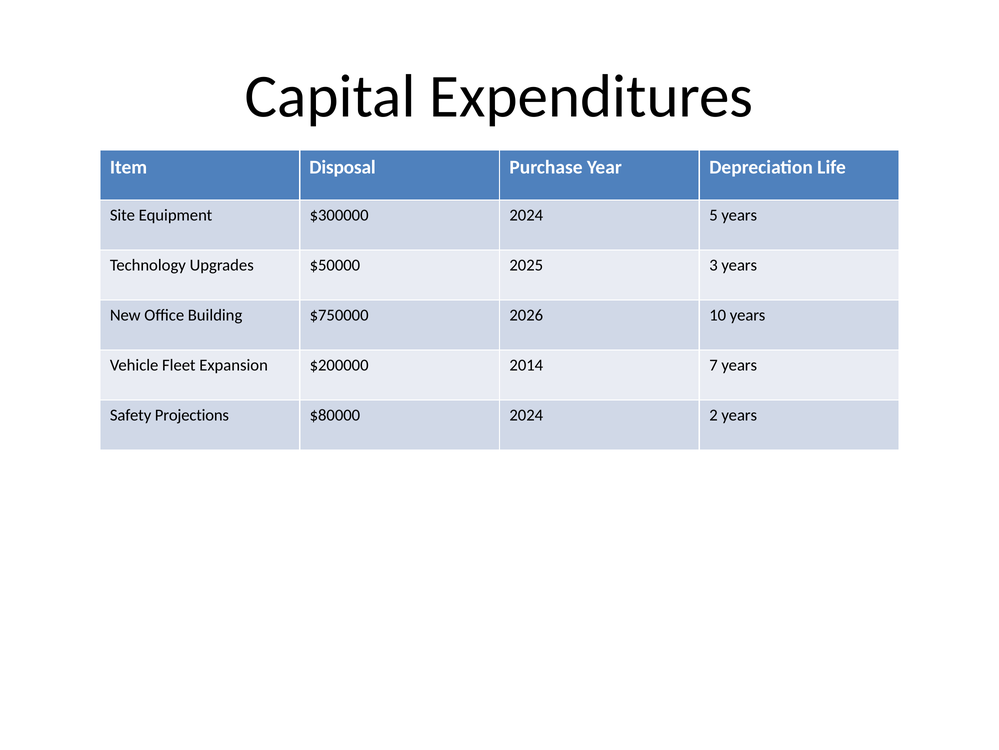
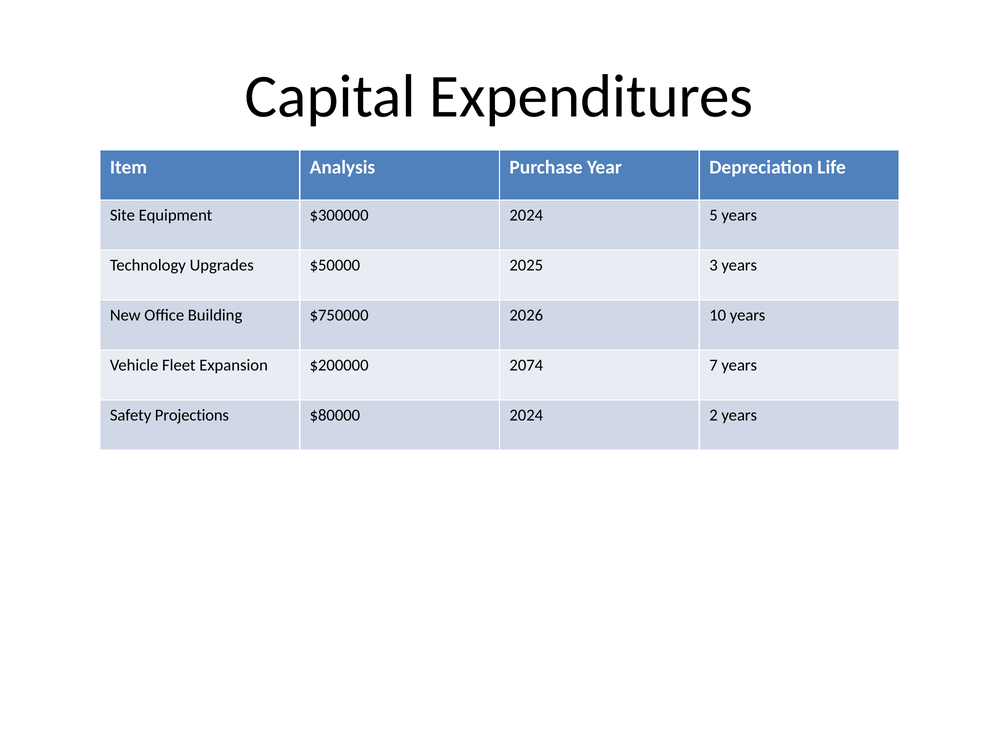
Disposal: Disposal -> Analysis
2014: 2014 -> 2074
